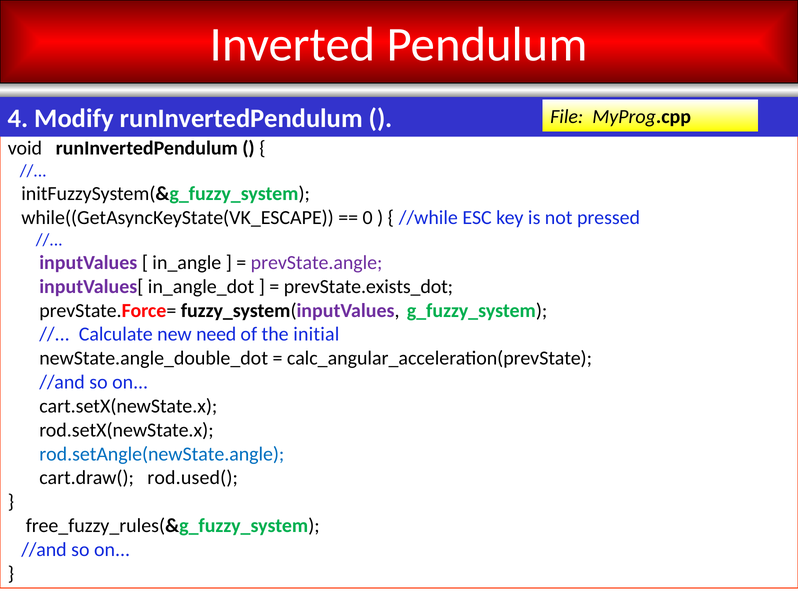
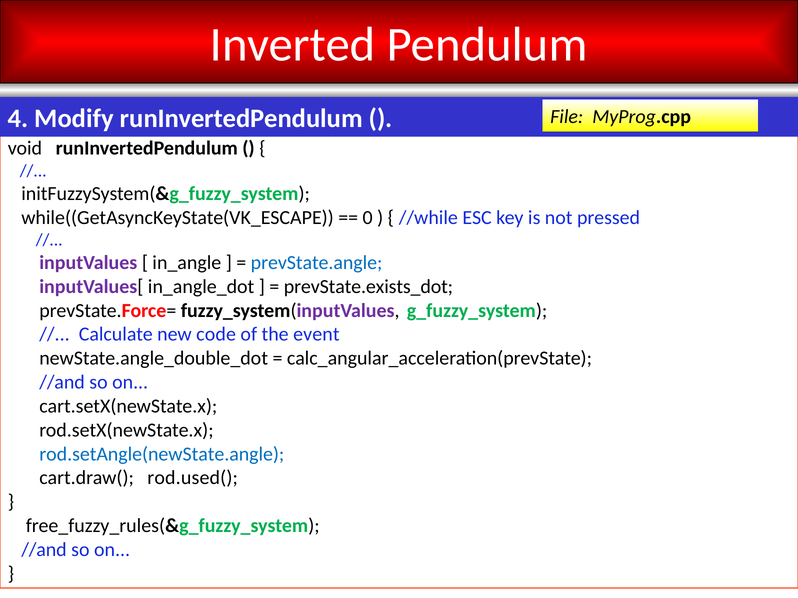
prevState.angle colour: purple -> blue
need: need -> code
initial: initial -> event
